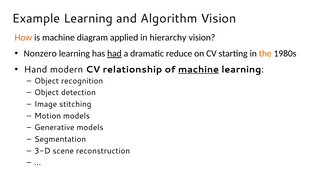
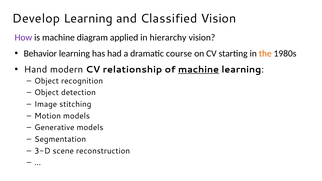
Example: Example -> Develop
Algorithm: Algorithm -> Classified
How colour: orange -> purple
Nonzero: Nonzero -> Behavior
had underline: present -> none
reduce: reduce -> course
